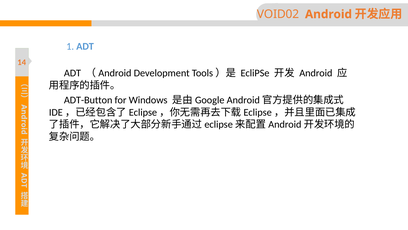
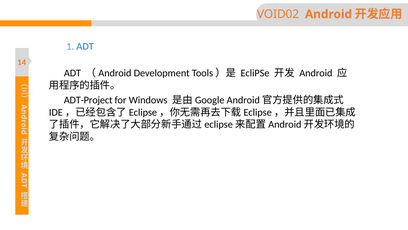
ADT-Button: ADT-Button -> ADT-Project
